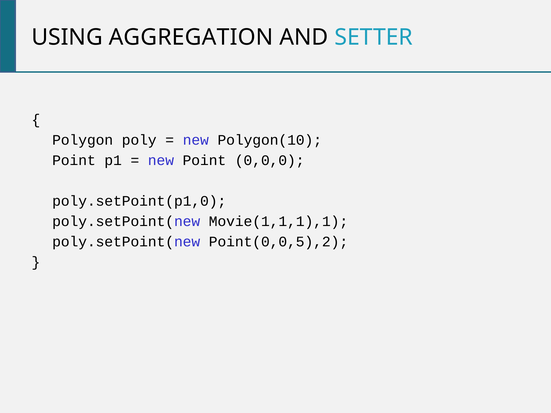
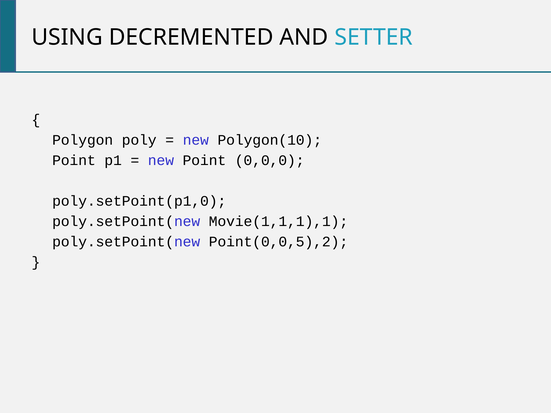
AGGREGATION: AGGREGATION -> DECREMENTED
